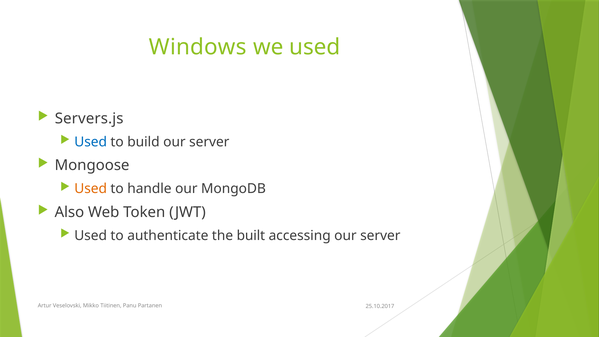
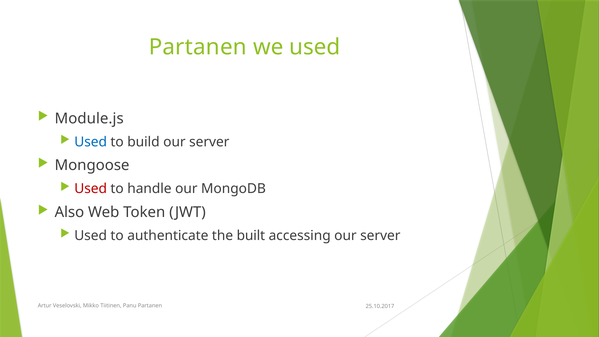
Windows at (198, 47): Windows -> Partanen
Servers.js: Servers.js -> Module.js
Used at (91, 189) colour: orange -> red
